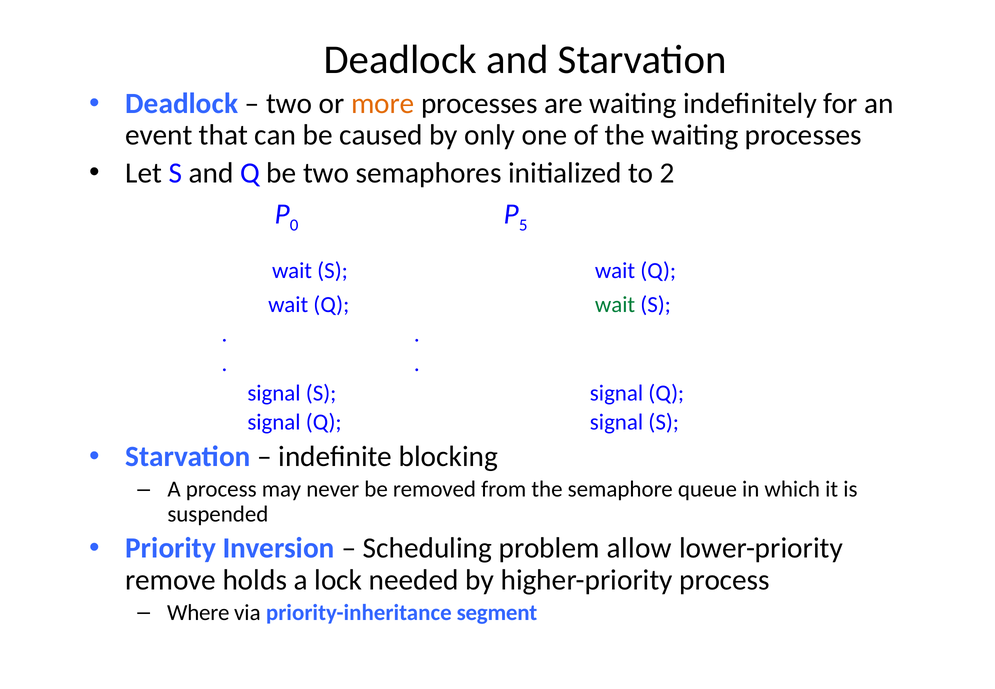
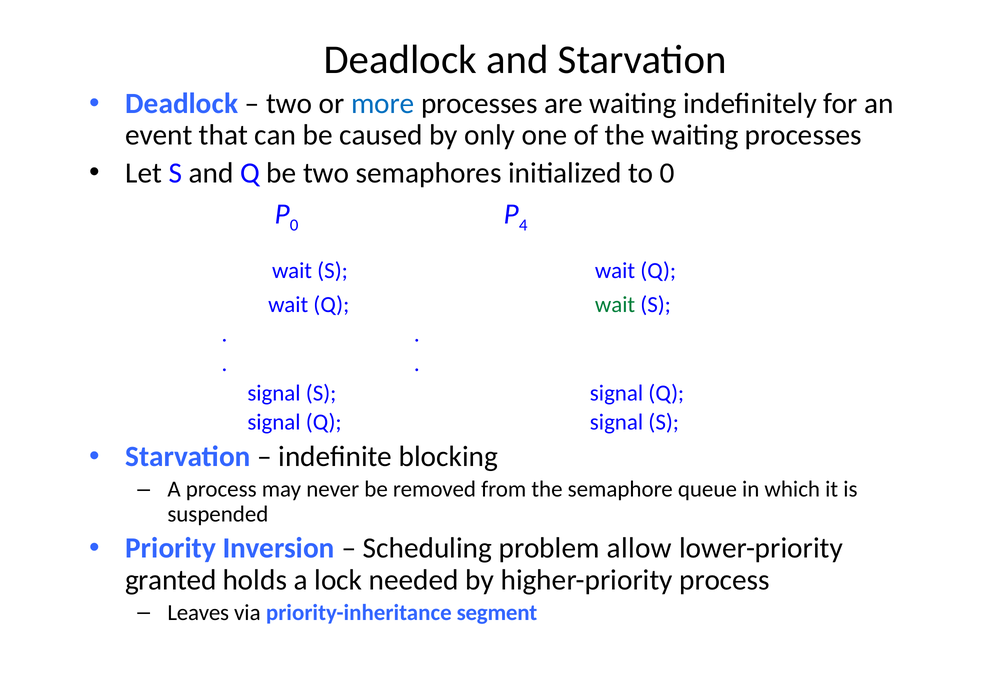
more colour: orange -> blue
to 2: 2 -> 0
5: 5 -> 4
remove: remove -> granted
Where: Where -> Leaves
